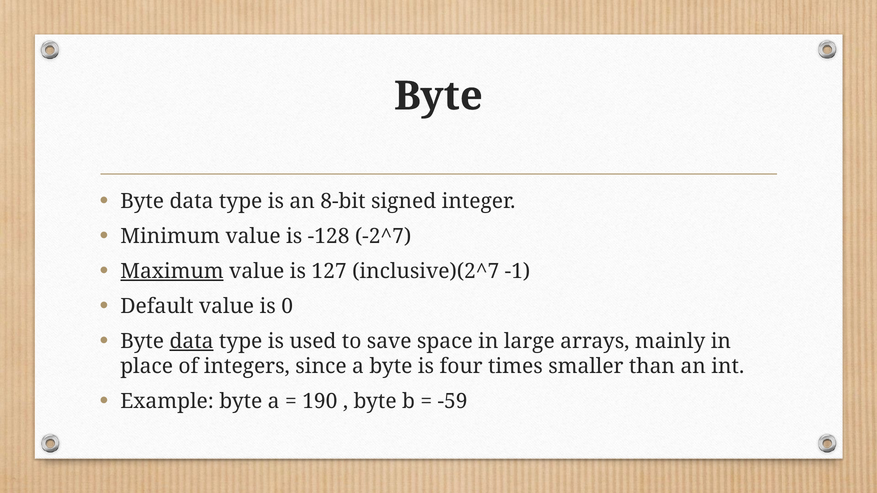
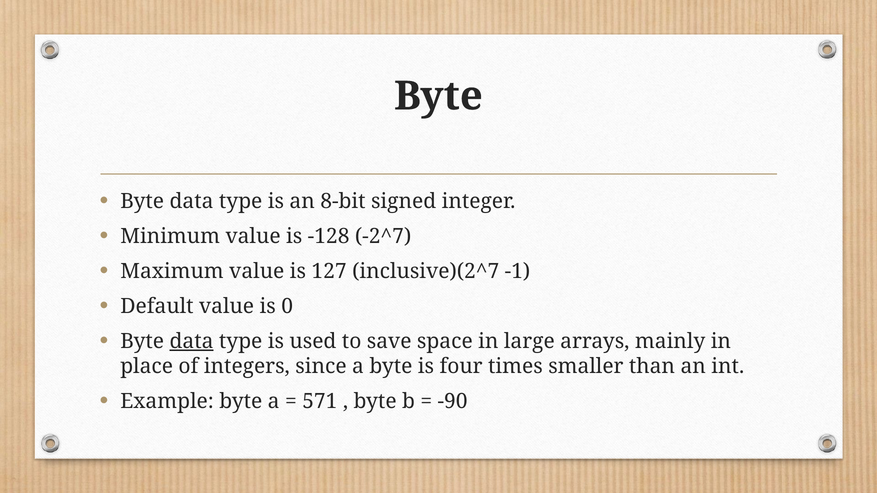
Maximum underline: present -> none
190: 190 -> 571
-59: -59 -> -90
